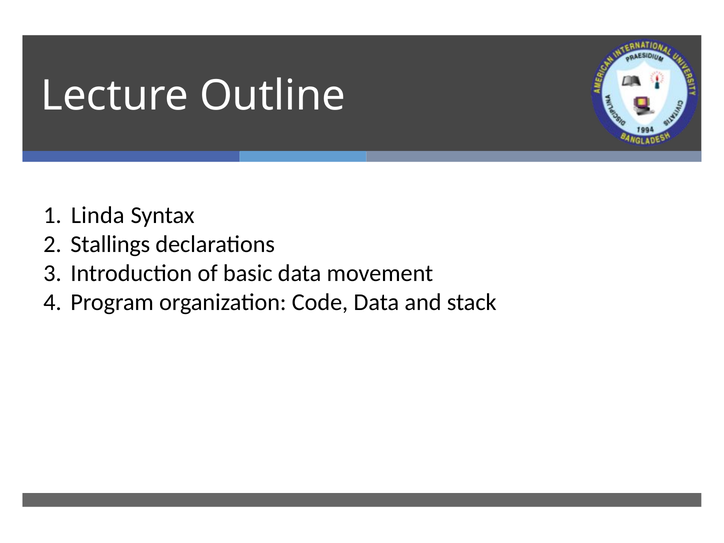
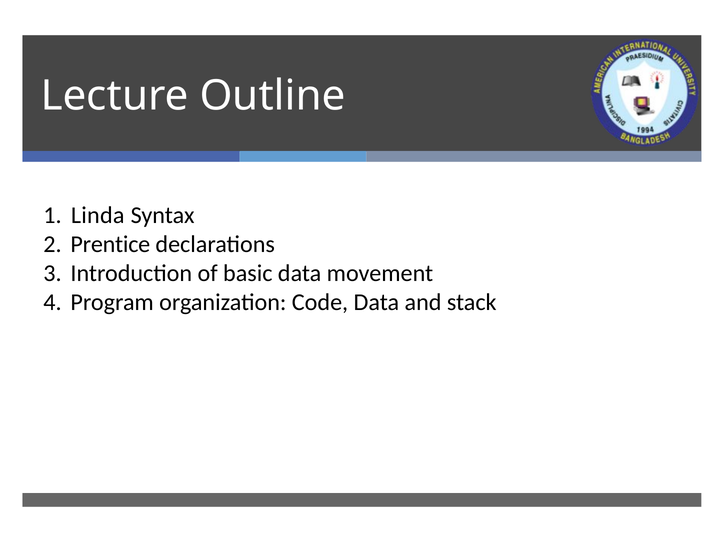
Stallings: Stallings -> Prentice
